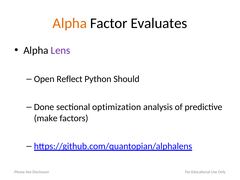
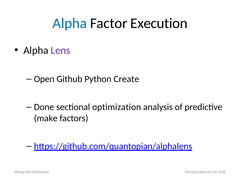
Alpha at (70, 23) colour: orange -> blue
Evaluates: Evaluates -> Execution
Reflect: Reflect -> Github
Should: Should -> Create
